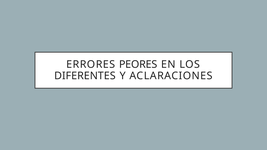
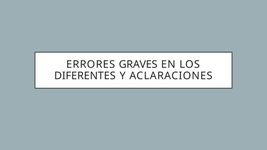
PEORES: PEORES -> GRAVES
